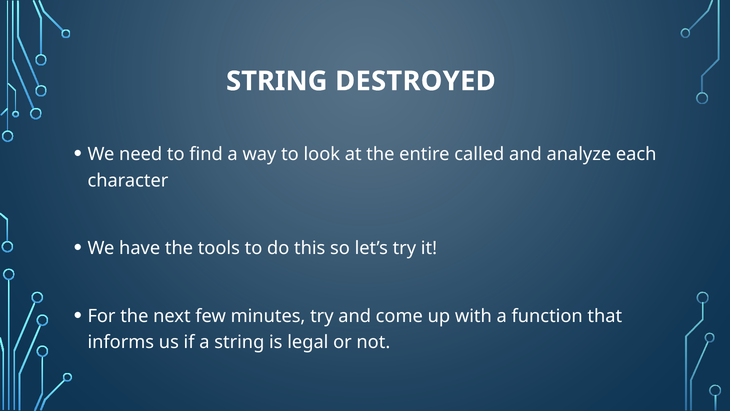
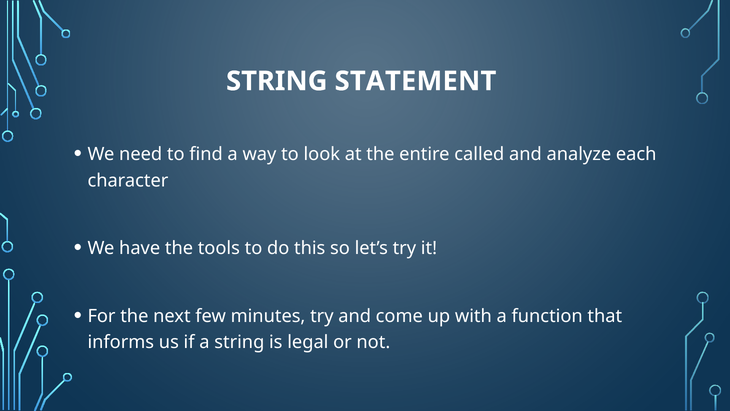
DESTROYED: DESTROYED -> STATEMENT
